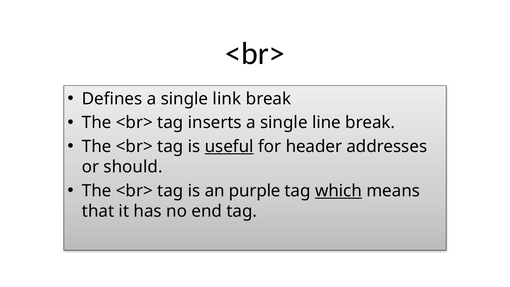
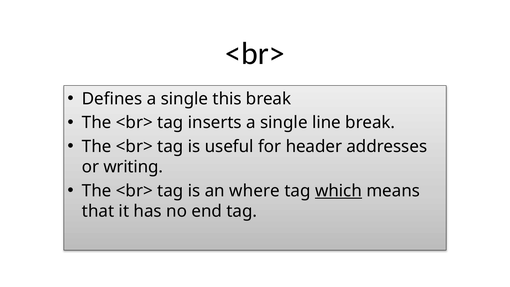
link: link -> this
useful underline: present -> none
should: should -> writing
purple: purple -> where
